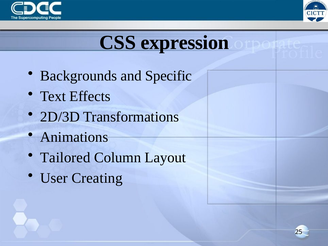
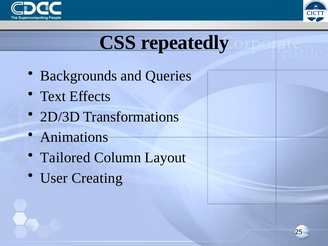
expression: expression -> repeatedly
Specific: Specific -> Queries
